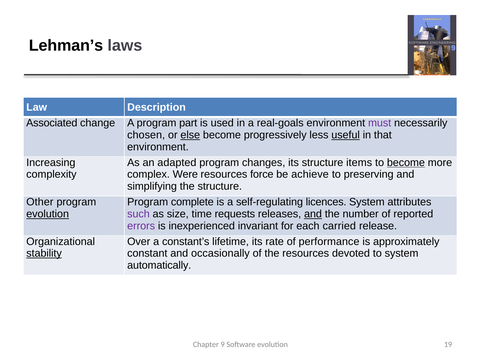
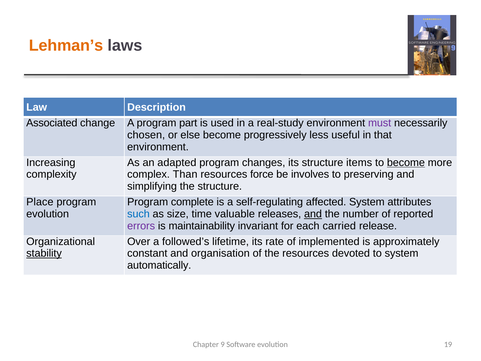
Lehman’s colour: black -> orange
real-goals: real-goals -> real-study
else underline: present -> none
useful underline: present -> none
Were: Were -> Than
achieve: achieve -> involves
Other: Other -> Place
licences: licences -> affected
evolution at (48, 214) underline: present -> none
such colour: purple -> blue
requests: requests -> valuable
inexperienced: inexperienced -> maintainability
constant’s: constant’s -> followed’s
performance: performance -> implemented
occasionally: occasionally -> organisation
